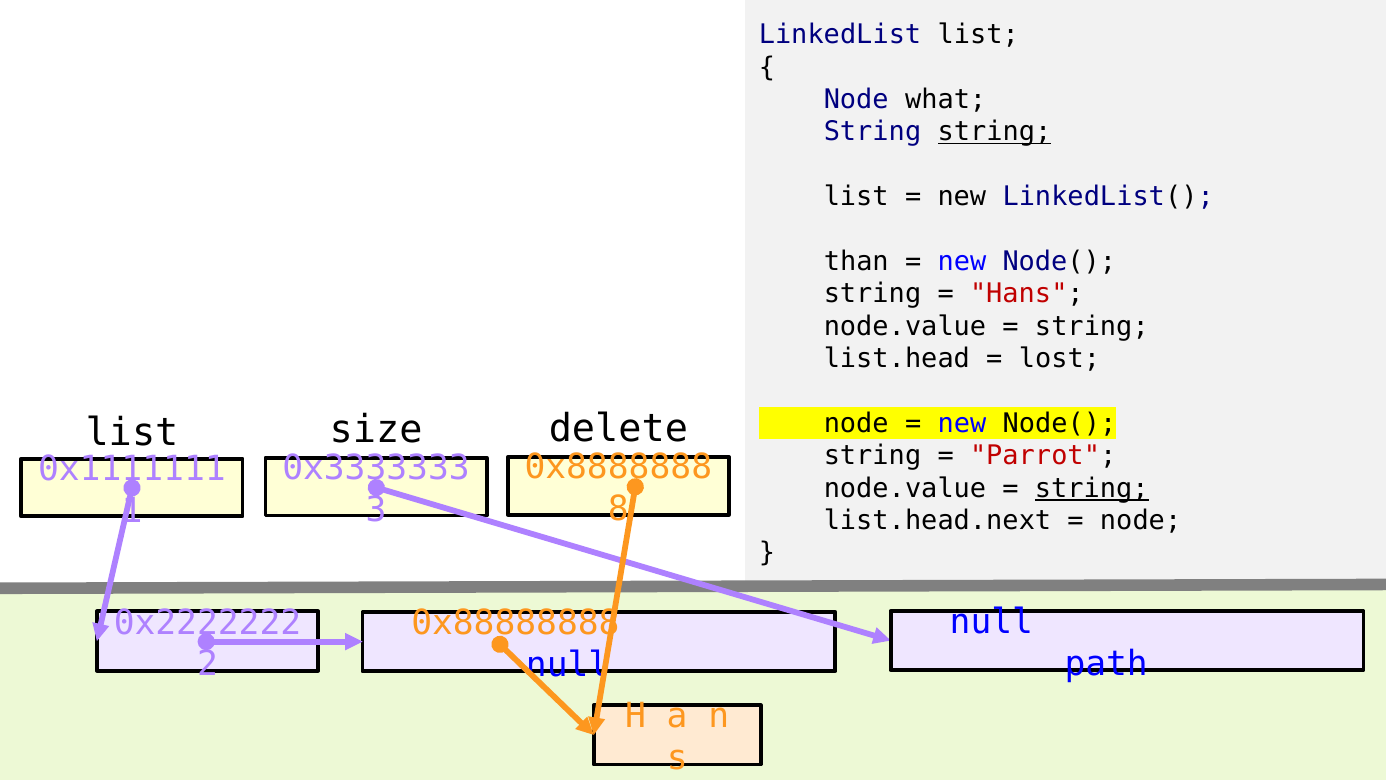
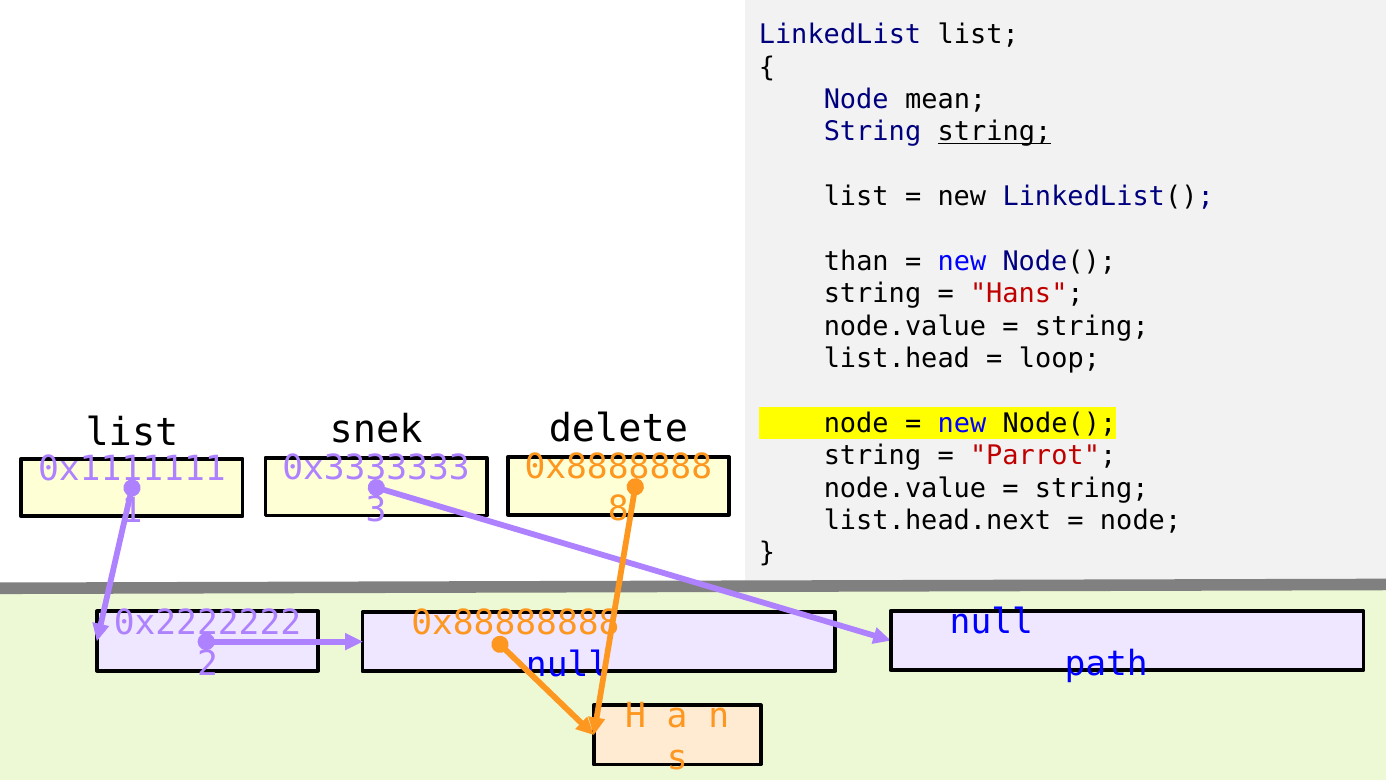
what: what -> mean
lost: lost -> loop
size: size -> snek
string at (1092, 488) underline: present -> none
